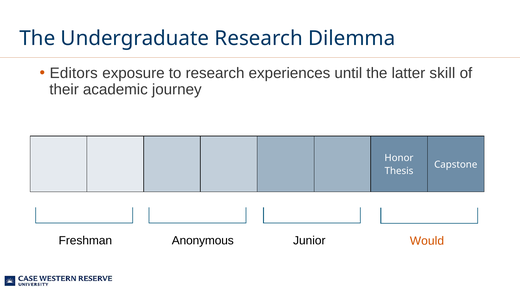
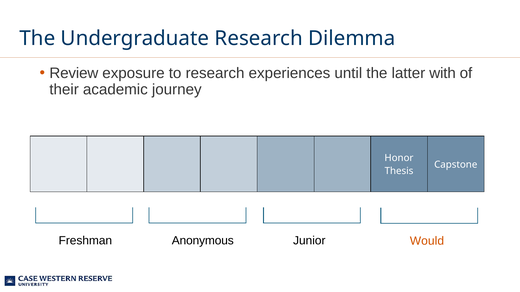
Editors: Editors -> Review
skill: skill -> with
